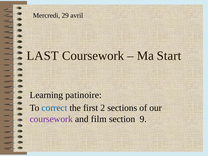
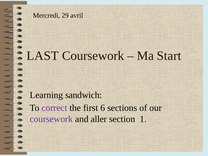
patinoire: patinoire -> sandwich
correct colour: blue -> purple
2: 2 -> 6
film: film -> aller
9: 9 -> 1
